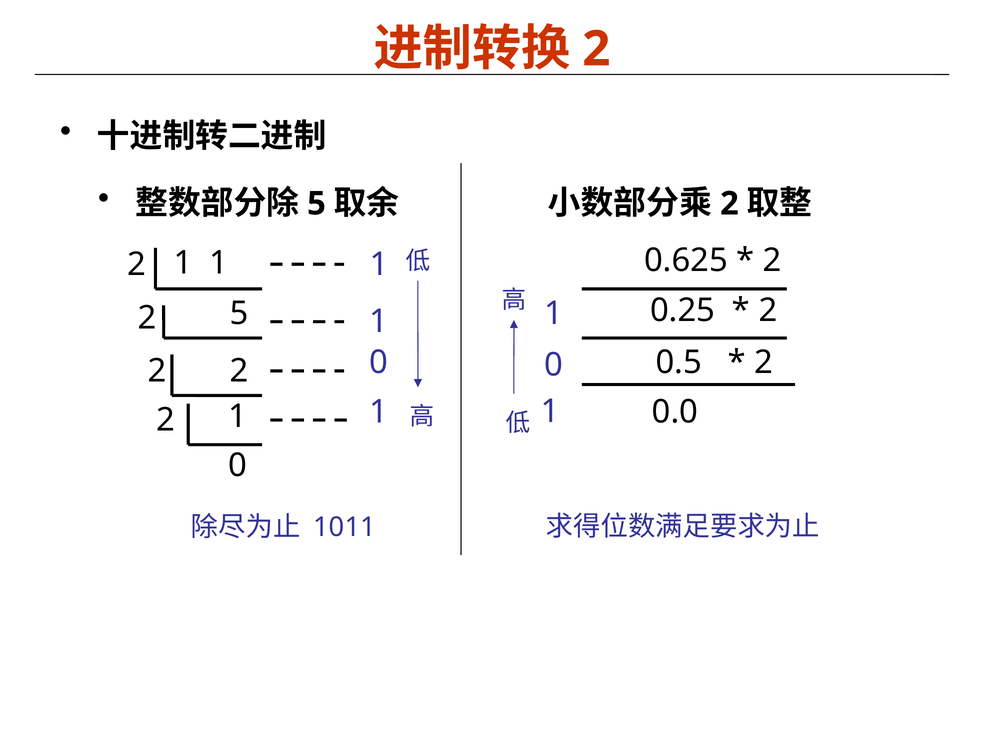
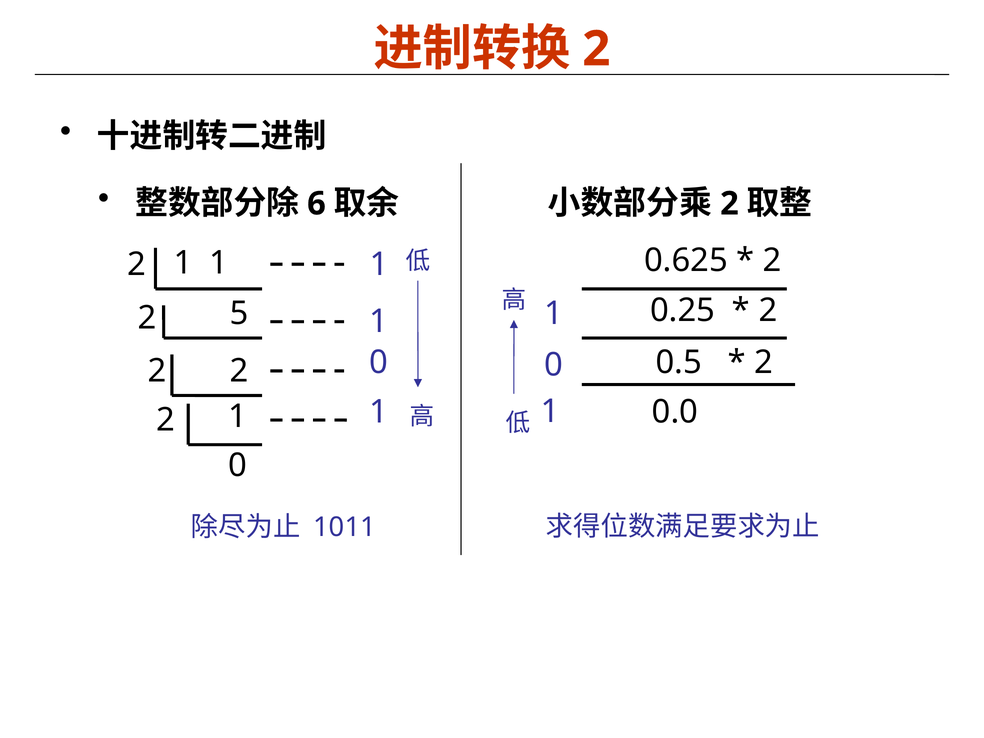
5 at (316, 204): 5 -> 6
